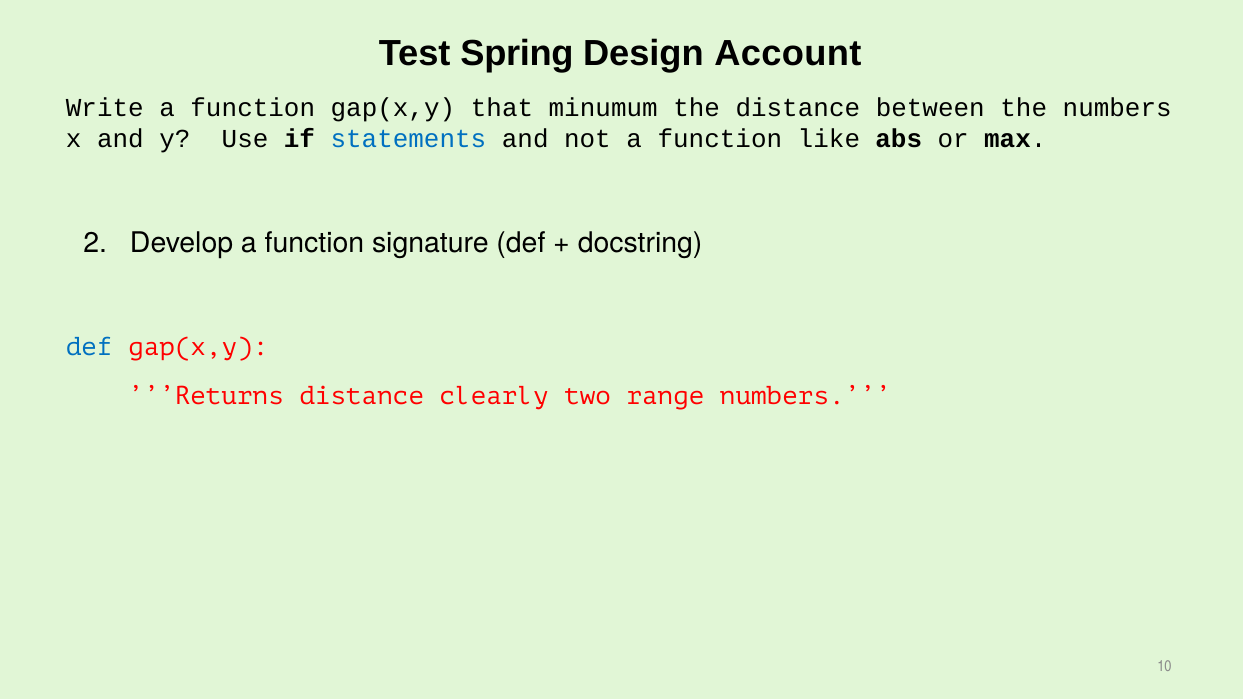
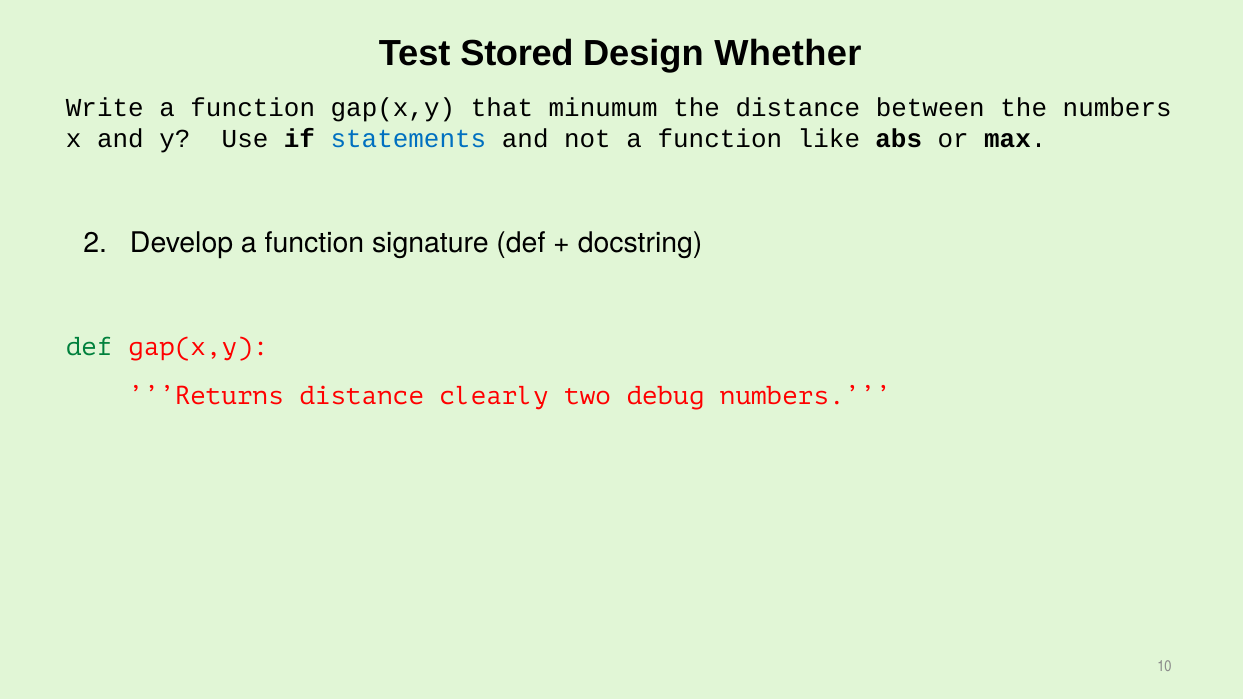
Spring: Spring -> Stored
Account: Account -> Whether
def at (89, 347) colour: blue -> green
range: range -> debug
